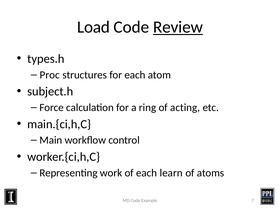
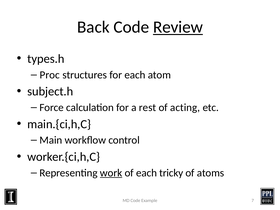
Load: Load -> Back
ring: ring -> rest
work underline: none -> present
learn: learn -> tricky
